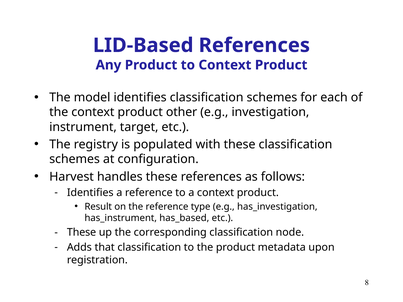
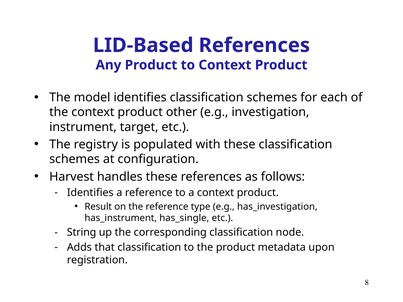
has_based: has_based -> has_single
These at (82, 233): These -> String
